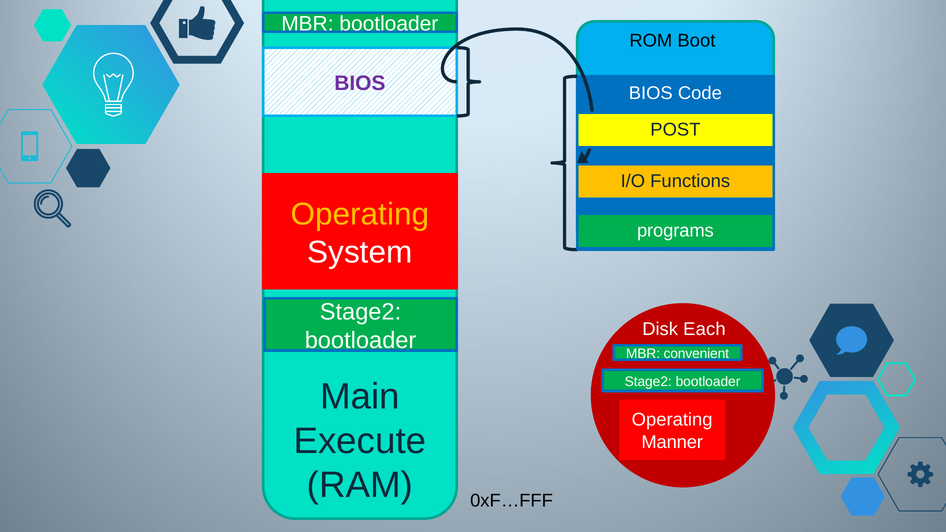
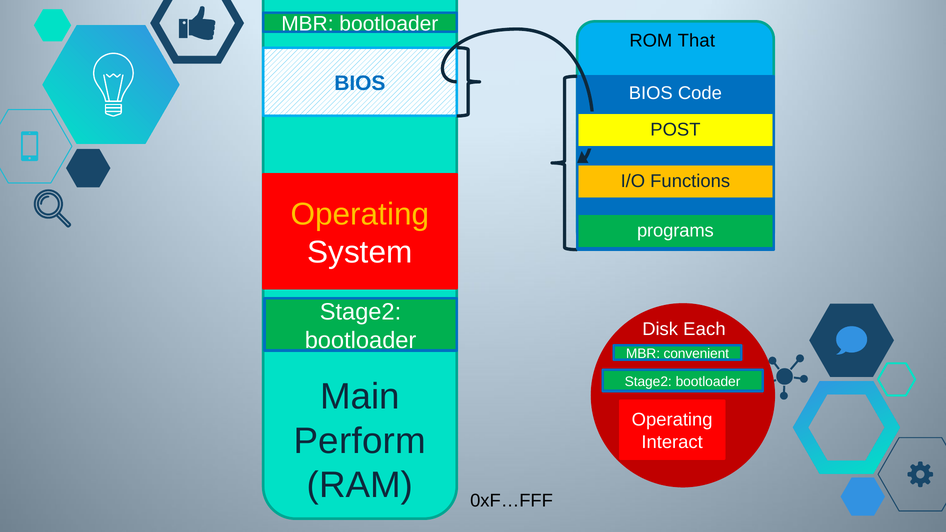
Boot: Boot -> That
BIOS at (360, 83) colour: purple -> blue
Execute: Execute -> Perform
Manner: Manner -> Interact
